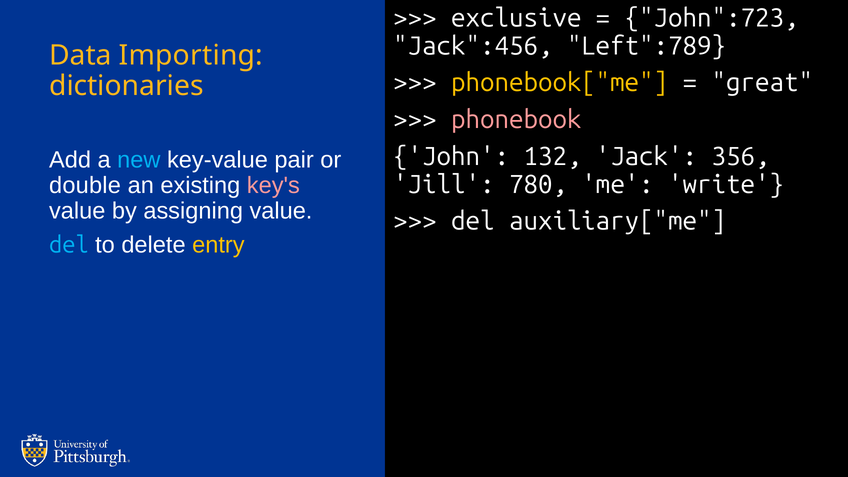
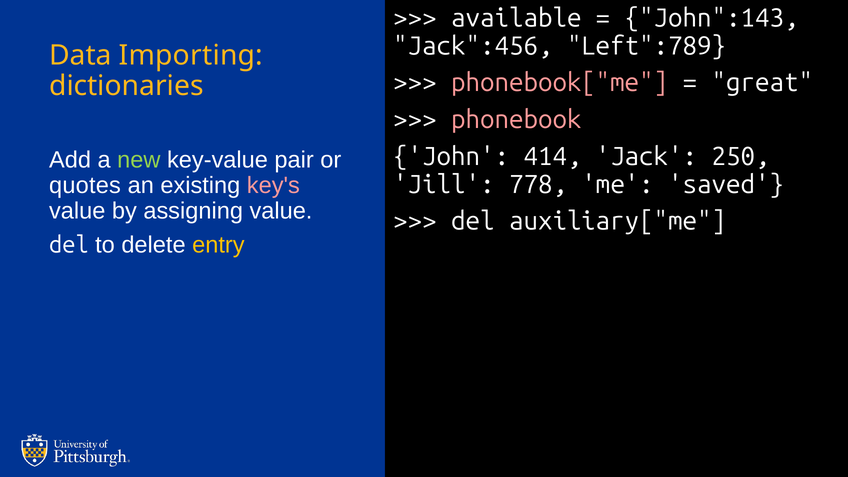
exclusive: exclusive -> available
John":723: John":723 -> John":143
phonebook["me colour: yellow -> pink
132: 132 -> 414
356: 356 -> 250
new colour: light blue -> light green
780: 780 -> 778
write: write -> saved
double: double -> quotes
del at (69, 245) colour: light blue -> white
